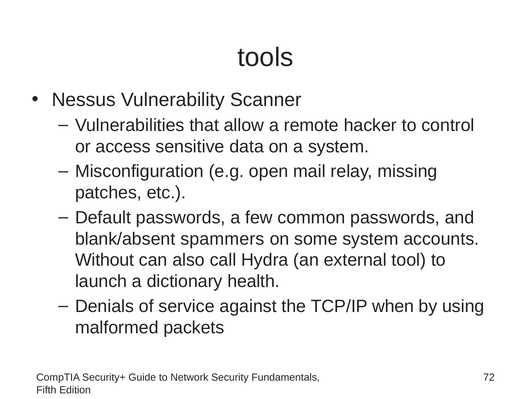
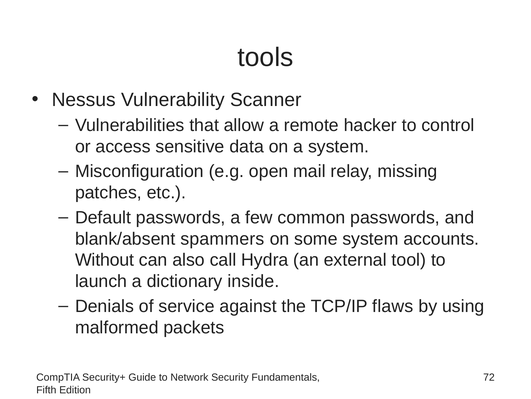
health: health -> inside
when: when -> flaws
